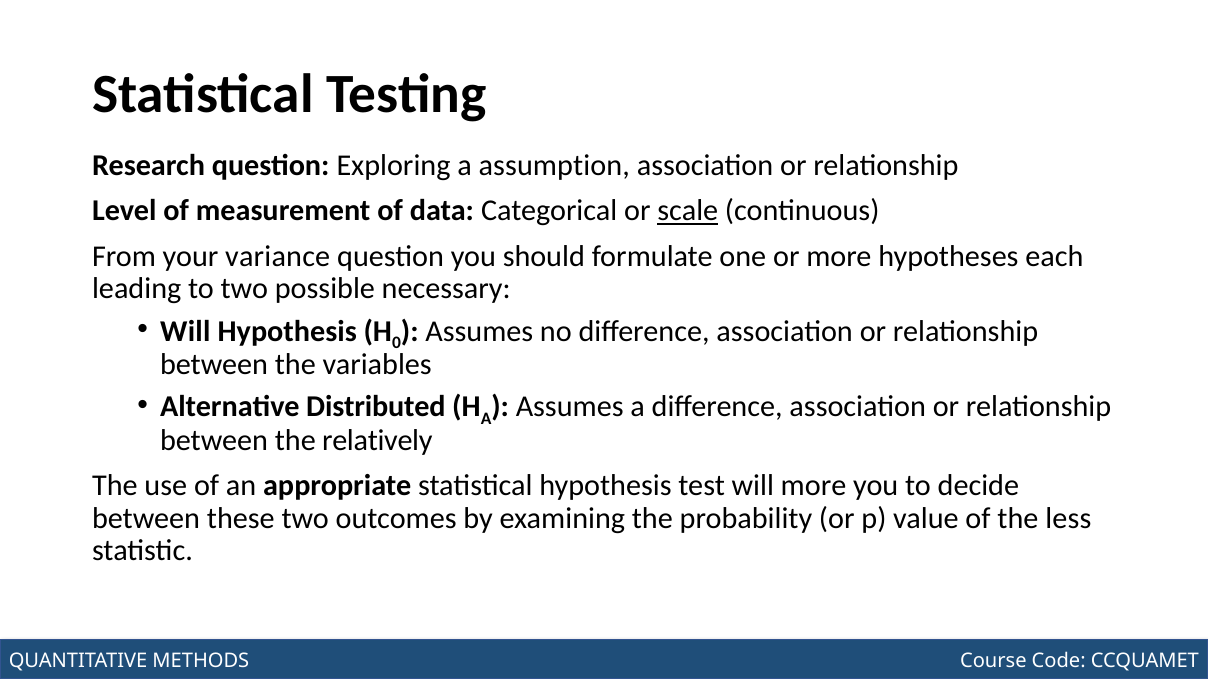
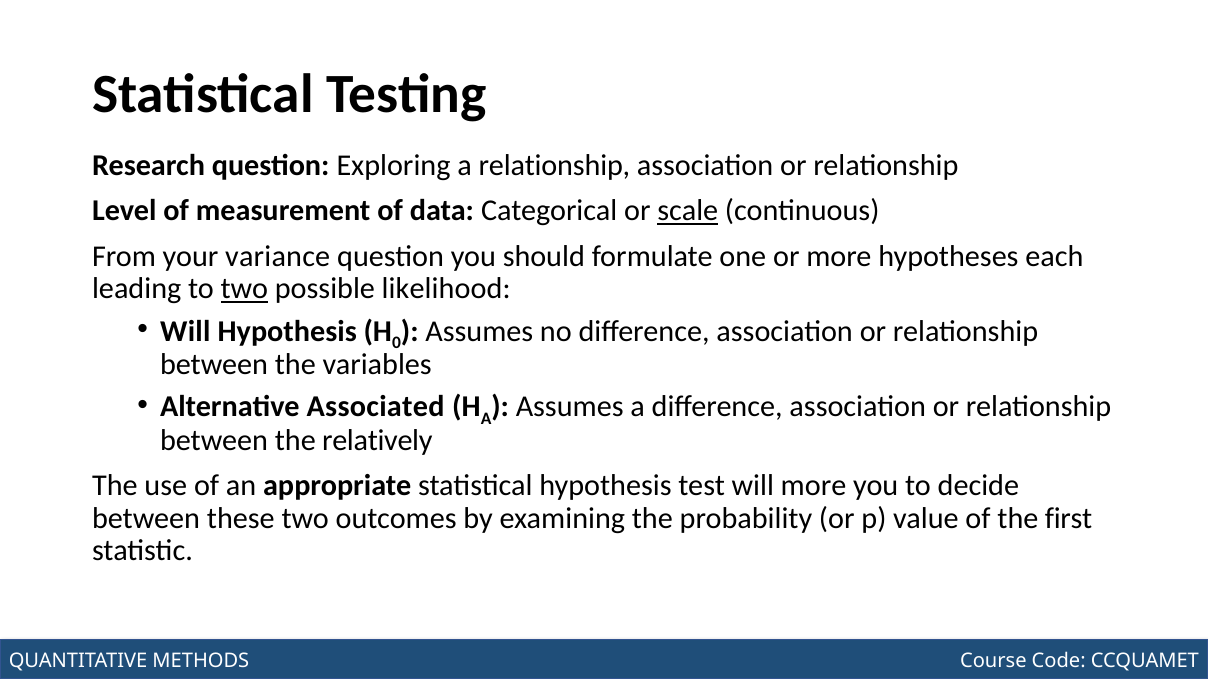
a assumption: assumption -> relationship
two at (244, 289) underline: none -> present
necessary: necessary -> likelihood
Distributed: Distributed -> Associated
less: less -> first
